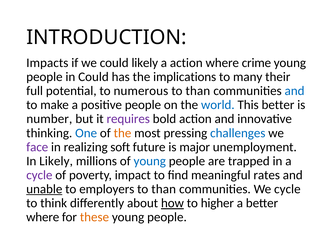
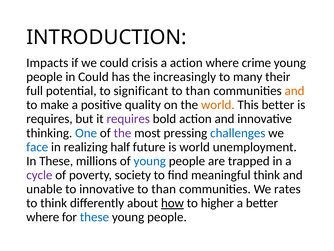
could likely: likely -> crisis
implications: implications -> increasingly
numerous: numerous -> significant
and at (295, 91) colour: blue -> orange
positive people: people -> quality
world at (218, 105) colour: blue -> orange
number at (49, 119): number -> requires
the at (122, 133) colour: orange -> purple
face colour: purple -> blue
soft: soft -> half
is major: major -> world
In Likely: Likely -> These
impact: impact -> society
meaningful rates: rates -> think
unable underline: present -> none
to employers: employers -> innovative
We cycle: cycle -> rates
these at (94, 217) colour: orange -> blue
